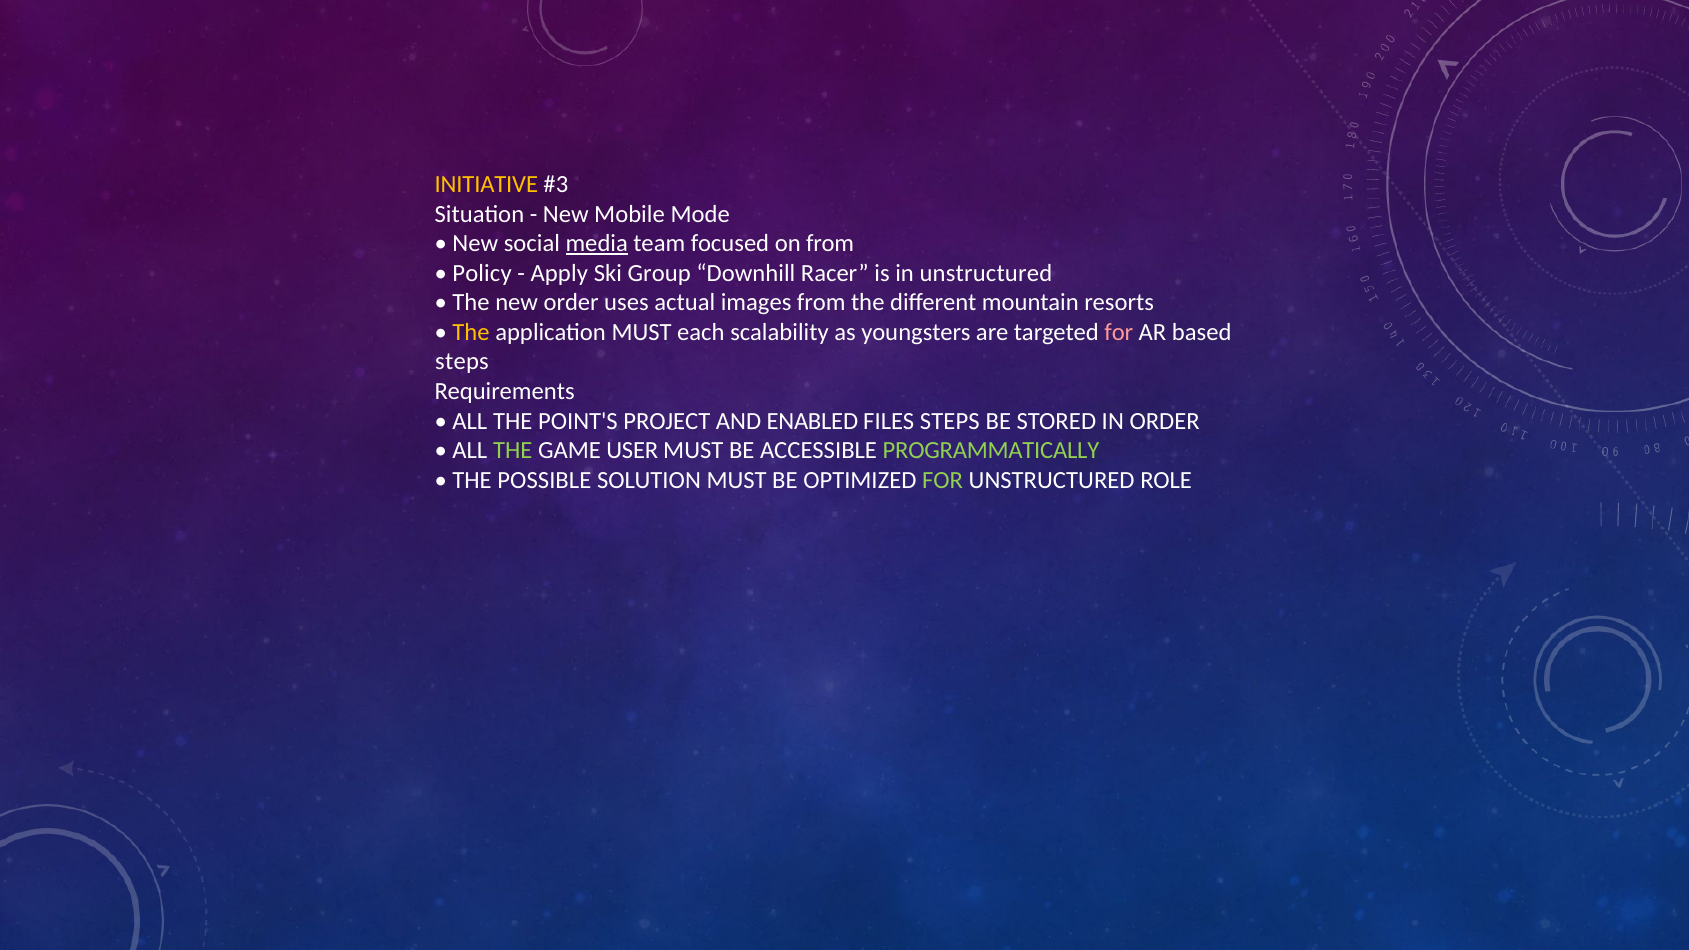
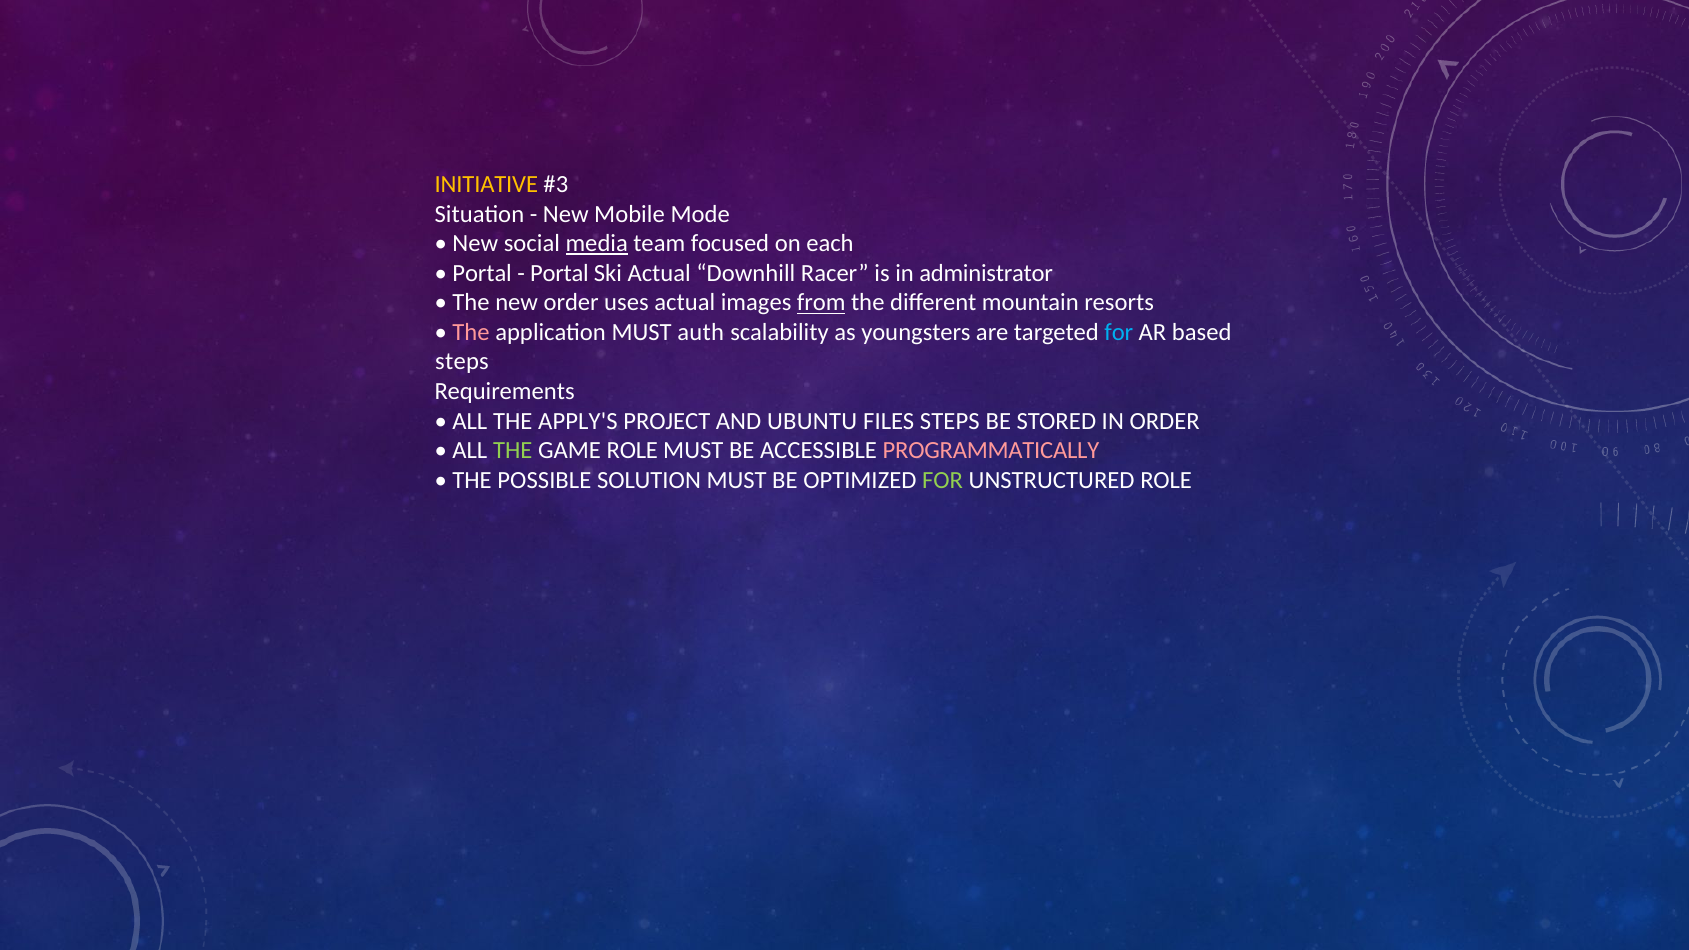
on from: from -> each
Policy at (482, 273): Policy -> Portal
Apply at (559, 273): Apply -> Portal
Ski Group: Group -> Actual
in unstructured: unstructured -> administrator
from at (821, 303) underline: none -> present
The at (471, 332) colour: yellow -> pink
each: each -> auth
for at (1119, 332) colour: pink -> light blue
POINT'S: POINT'S -> APPLY'S
ENABLED: ENABLED -> UBUNTU
GAME USER: USER -> ROLE
PROGRAMMATICALLY colour: light green -> pink
